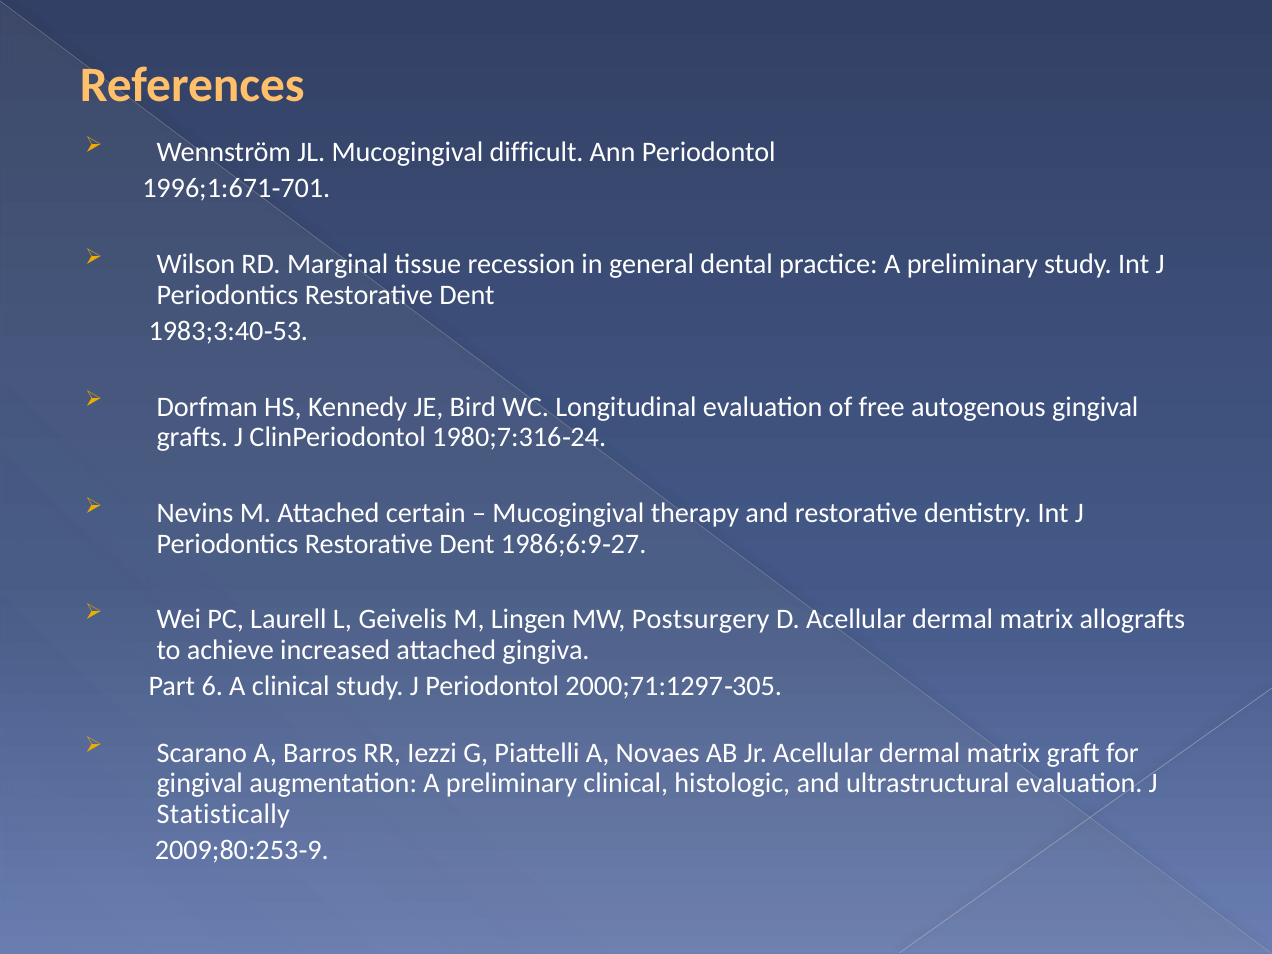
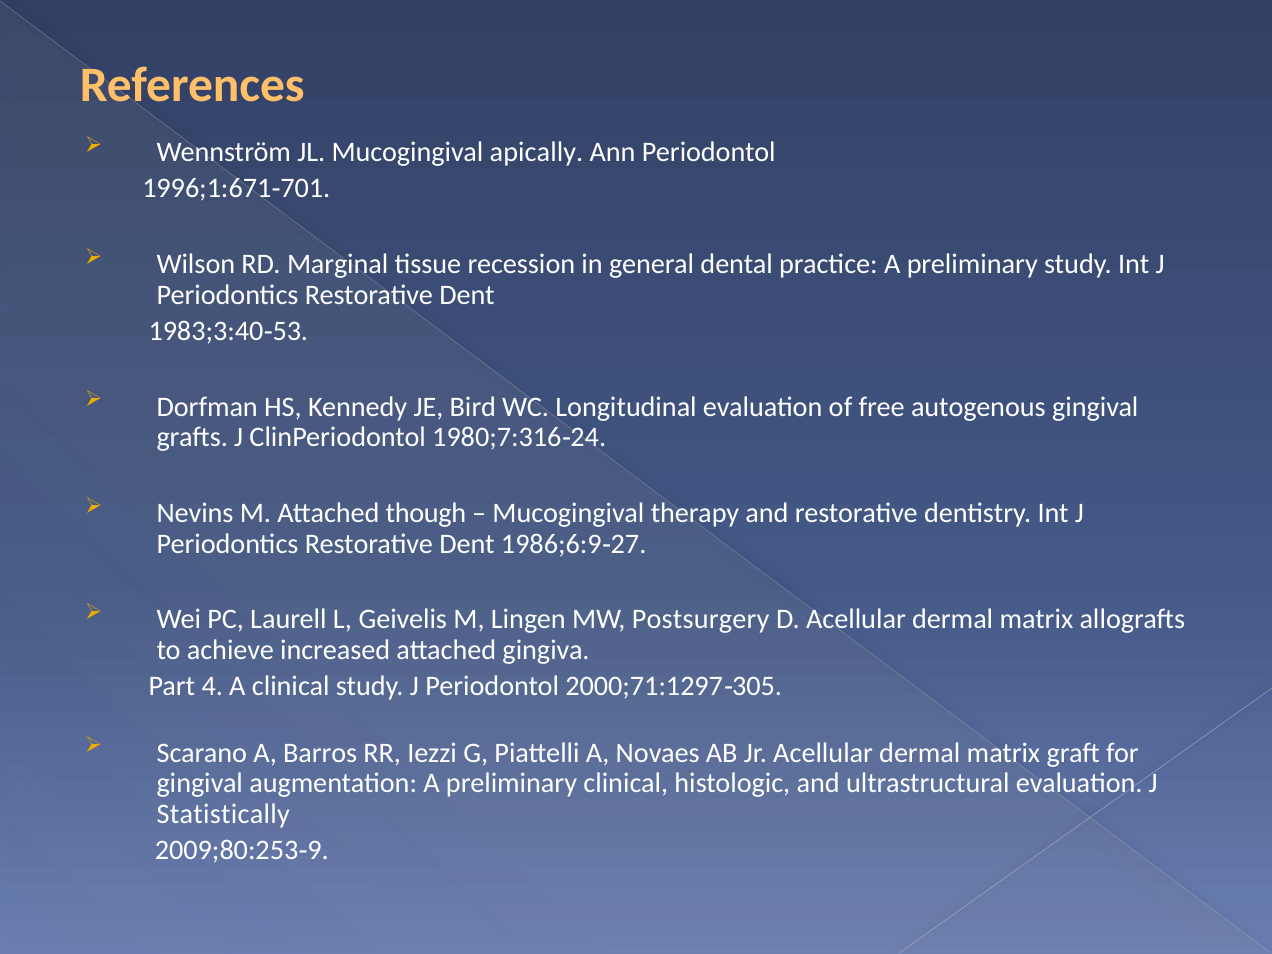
difficult: difficult -> apically
certain: certain -> though
6: 6 -> 4
